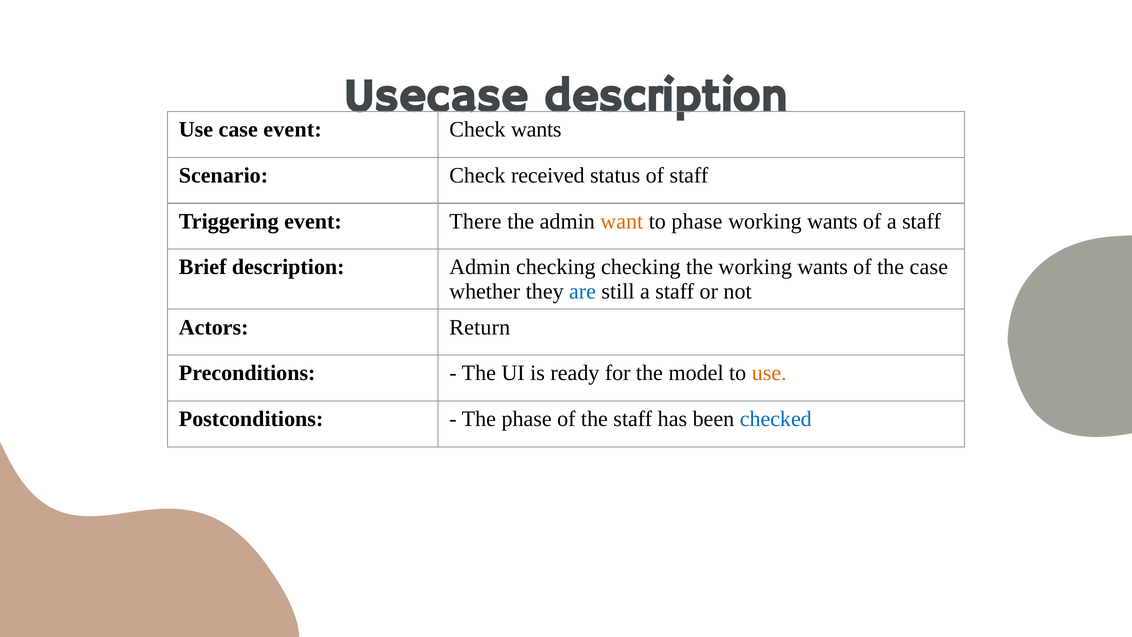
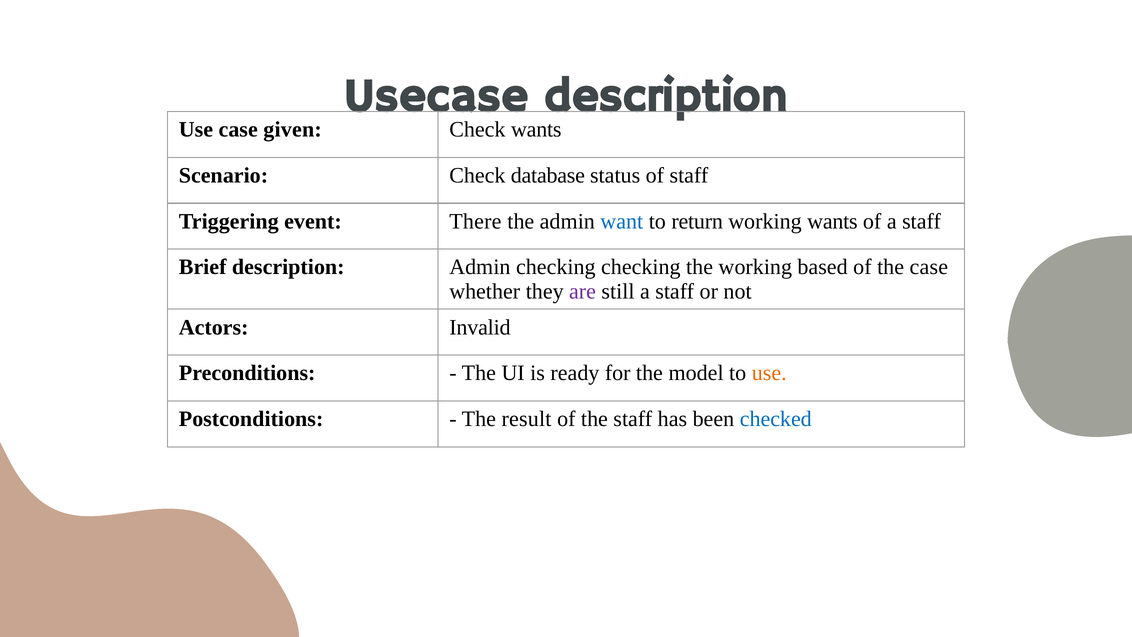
case event: event -> given
received: received -> database
want colour: orange -> blue
to phase: phase -> return
the working wants: wants -> based
are colour: blue -> purple
Return: Return -> Invalid
The phase: phase -> result
